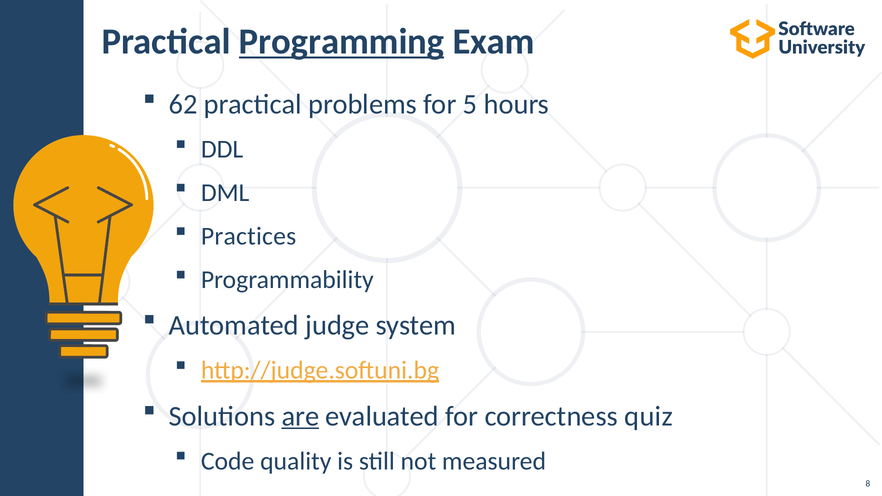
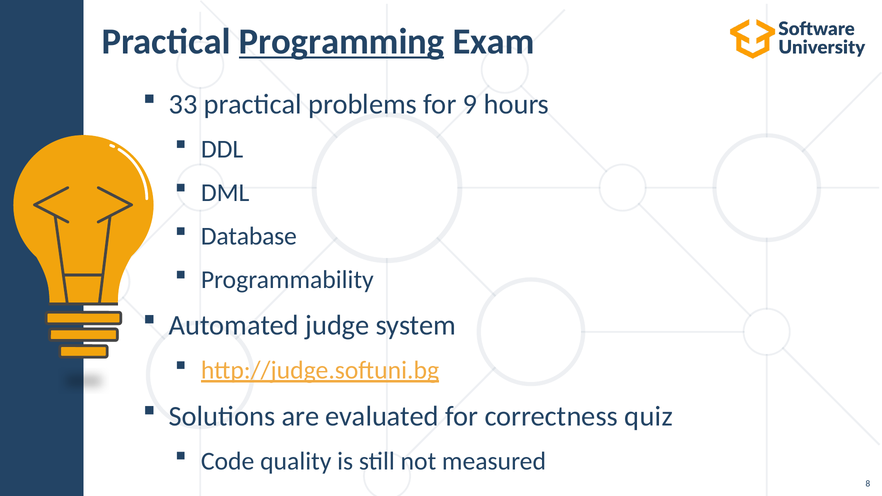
62: 62 -> 33
5: 5 -> 9
Practices: Practices -> Database
are underline: present -> none
